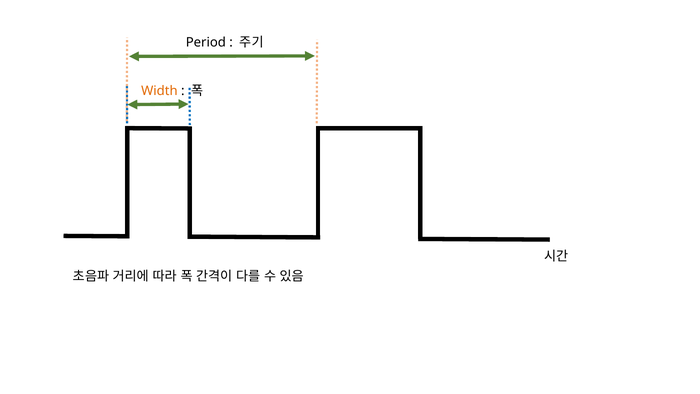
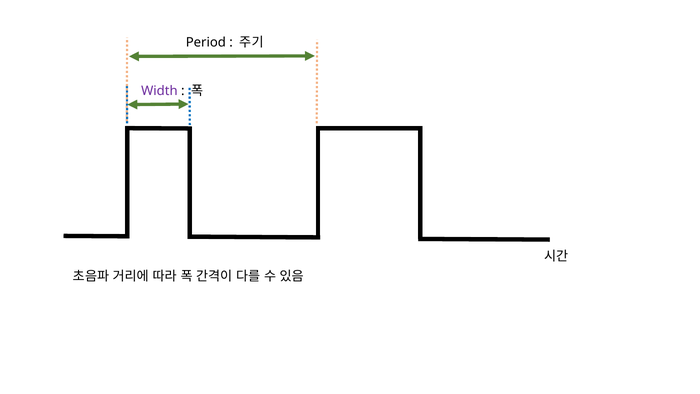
Width colour: orange -> purple
